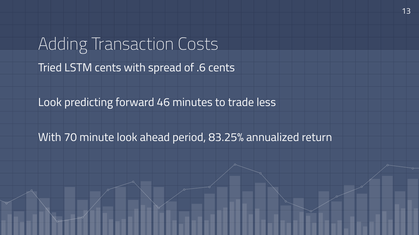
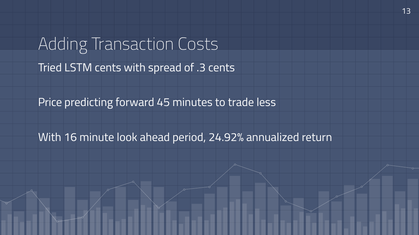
.6: .6 -> .3
Look at (50, 103): Look -> Price
46: 46 -> 45
70: 70 -> 16
83.25%: 83.25% -> 24.92%
